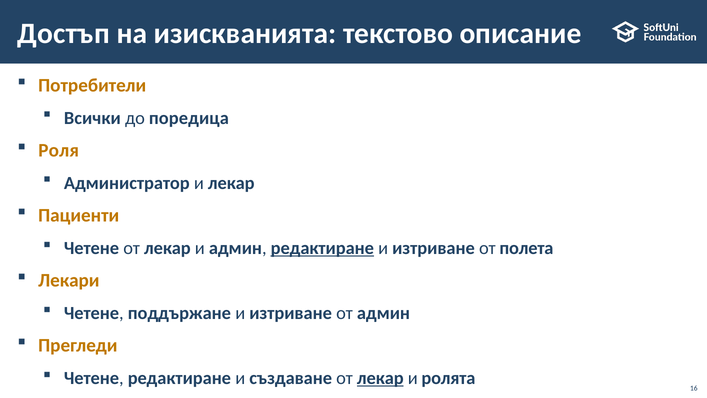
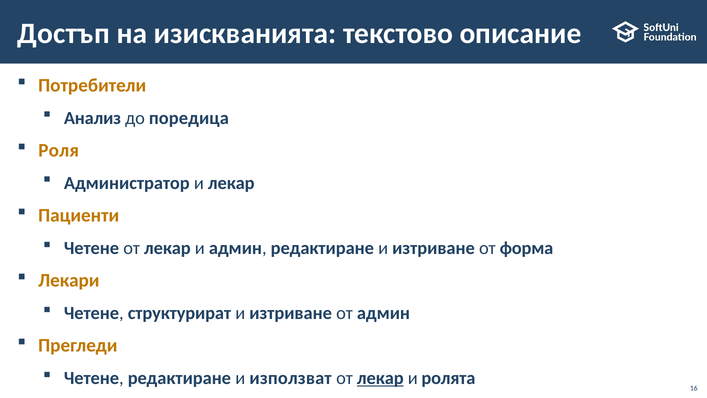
Всички: Всички -> Анализ
редактиране at (322, 248) underline: present -> none
полета: полета -> форма
поддържане: поддържане -> структурират
създаване: създаване -> използват
